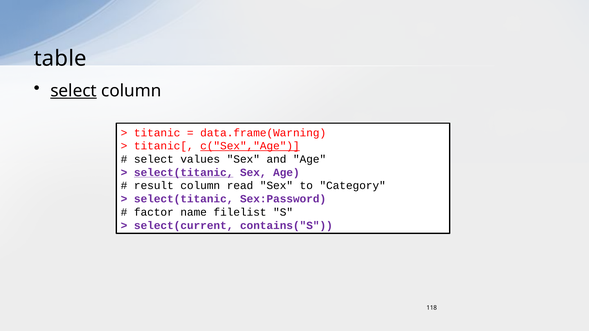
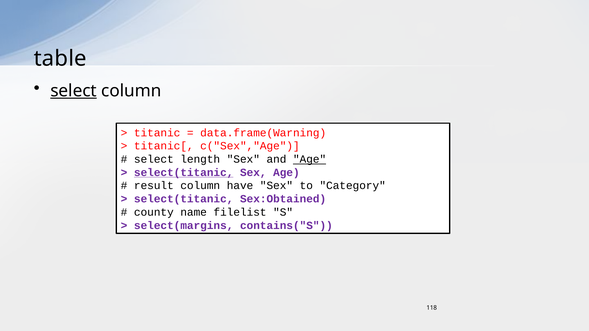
c("Sex","Age underline: present -> none
values: values -> length
Age at (310, 159) underline: none -> present
read: read -> have
Sex:Password: Sex:Password -> Sex:Obtained
factor: factor -> county
select(current: select(current -> select(margins
